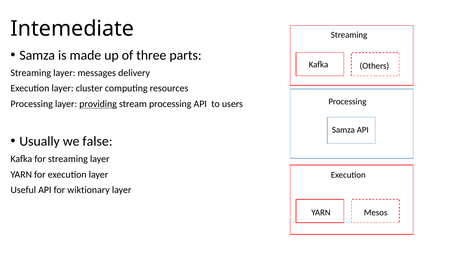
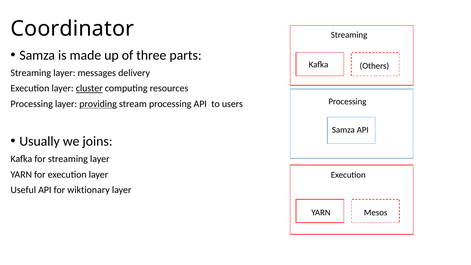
Intemediate: Intemediate -> Coordinator
cluster underline: none -> present
false: false -> joins
